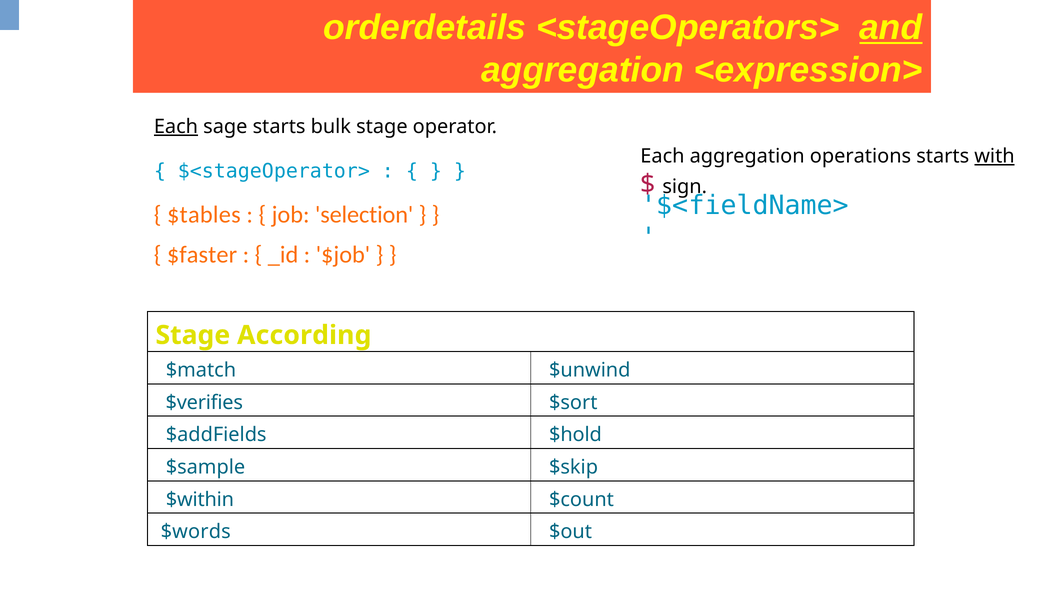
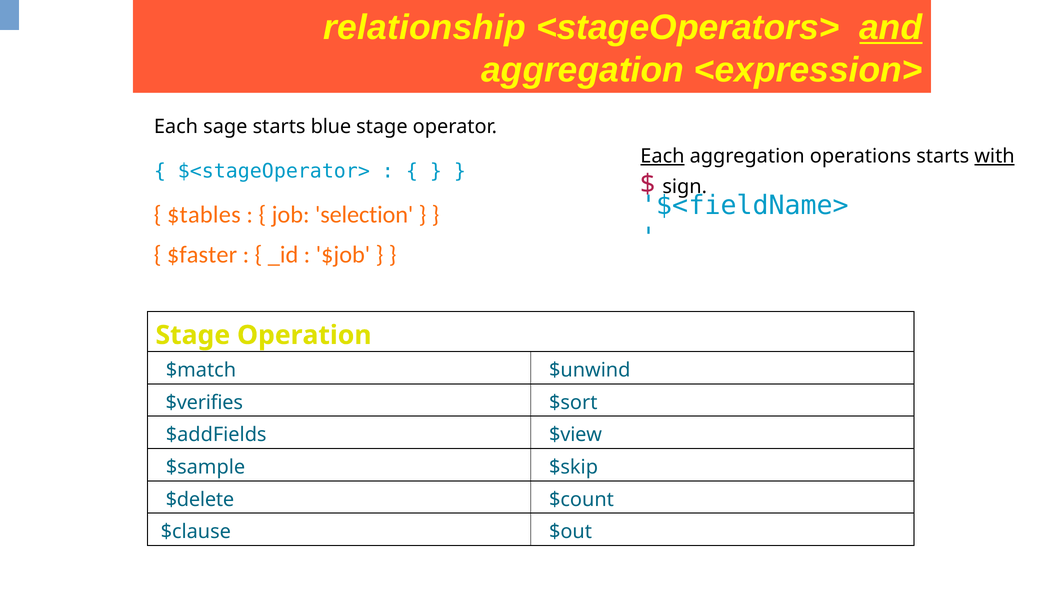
orderdetails: orderdetails -> relationship
Each at (176, 127) underline: present -> none
bulk: bulk -> blue
Each at (662, 156) underline: none -> present
According: According -> Operation
$hold: $hold -> $view
$within: $within -> $delete
$words: $words -> $clause
